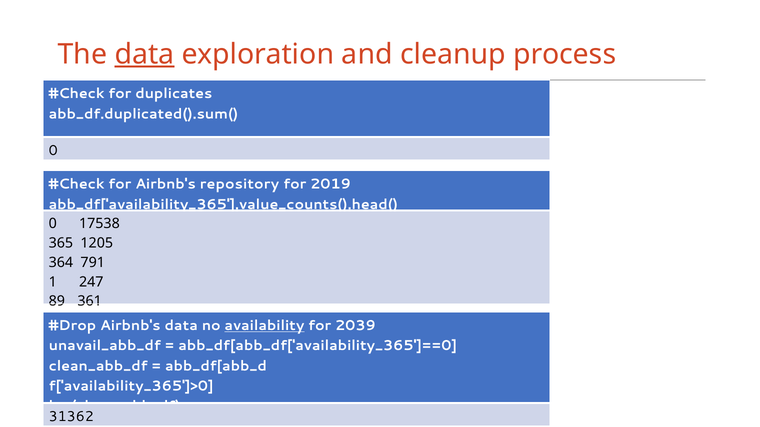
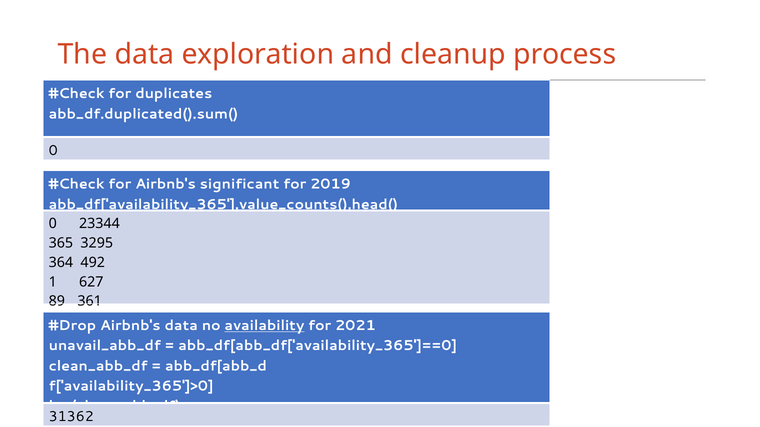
data at (144, 54) underline: present -> none
repository: repository -> significant
17538: 17538 -> 23344
1205: 1205 -> 3295
791: 791 -> 492
247: 247 -> 627
2039: 2039 -> 2021
